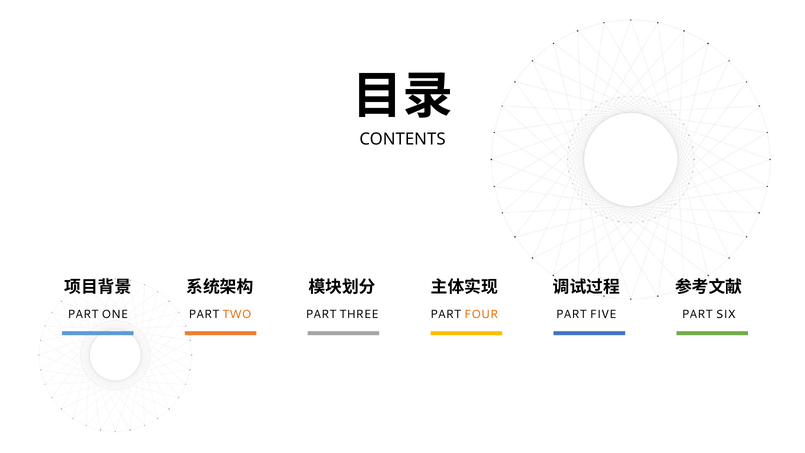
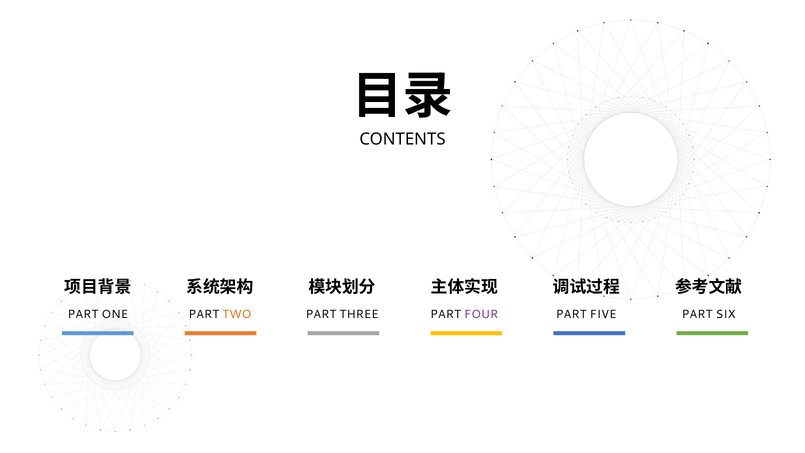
FOUR colour: orange -> purple
